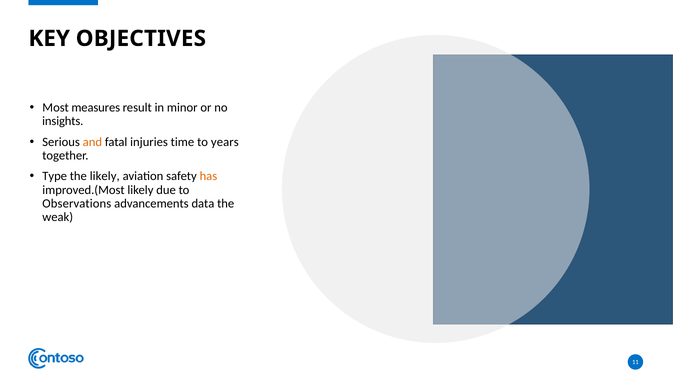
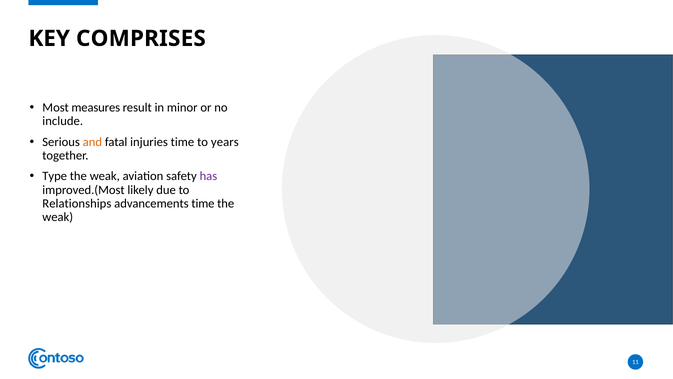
OBJECTIVES: OBJECTIVES -> COMPRISES
insights: insights -> include
likely at (105, 176): likely -> weak
has colour: orange -> purple
Observations: Observations -> Relationships
advancements data: data -> time
